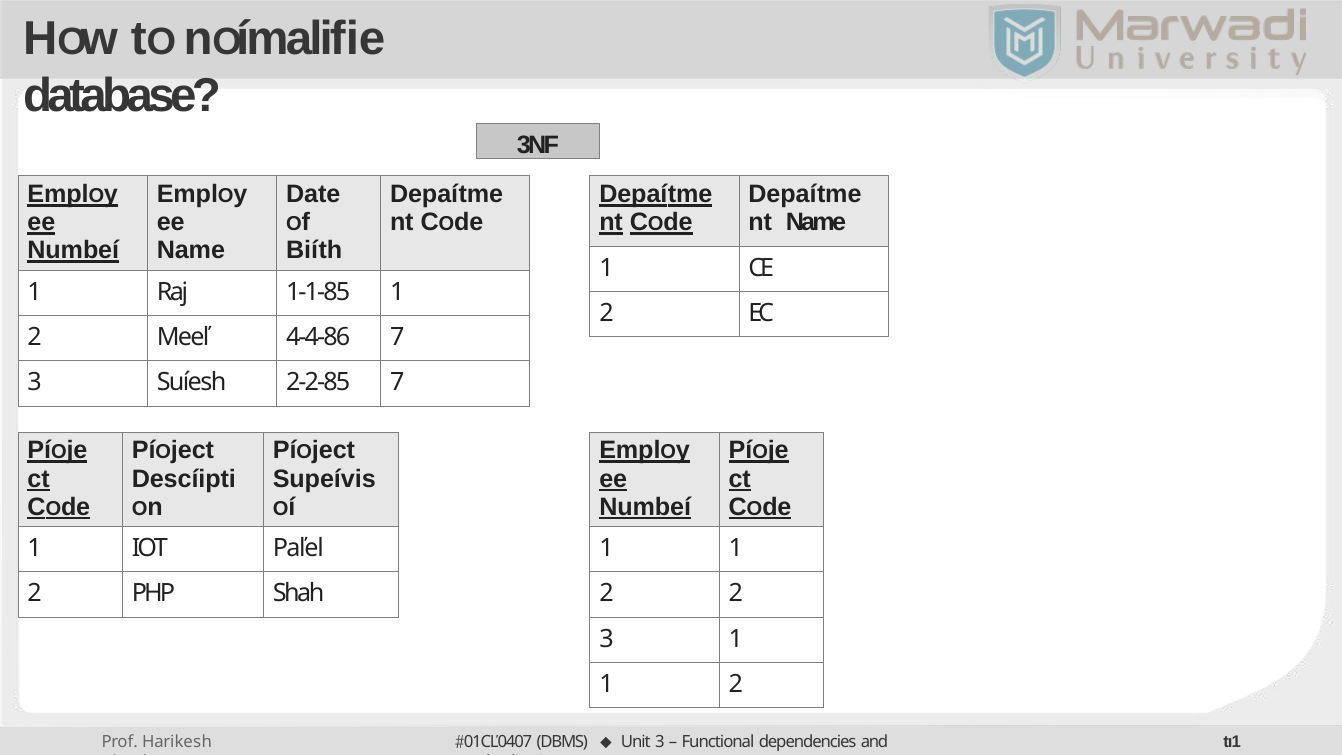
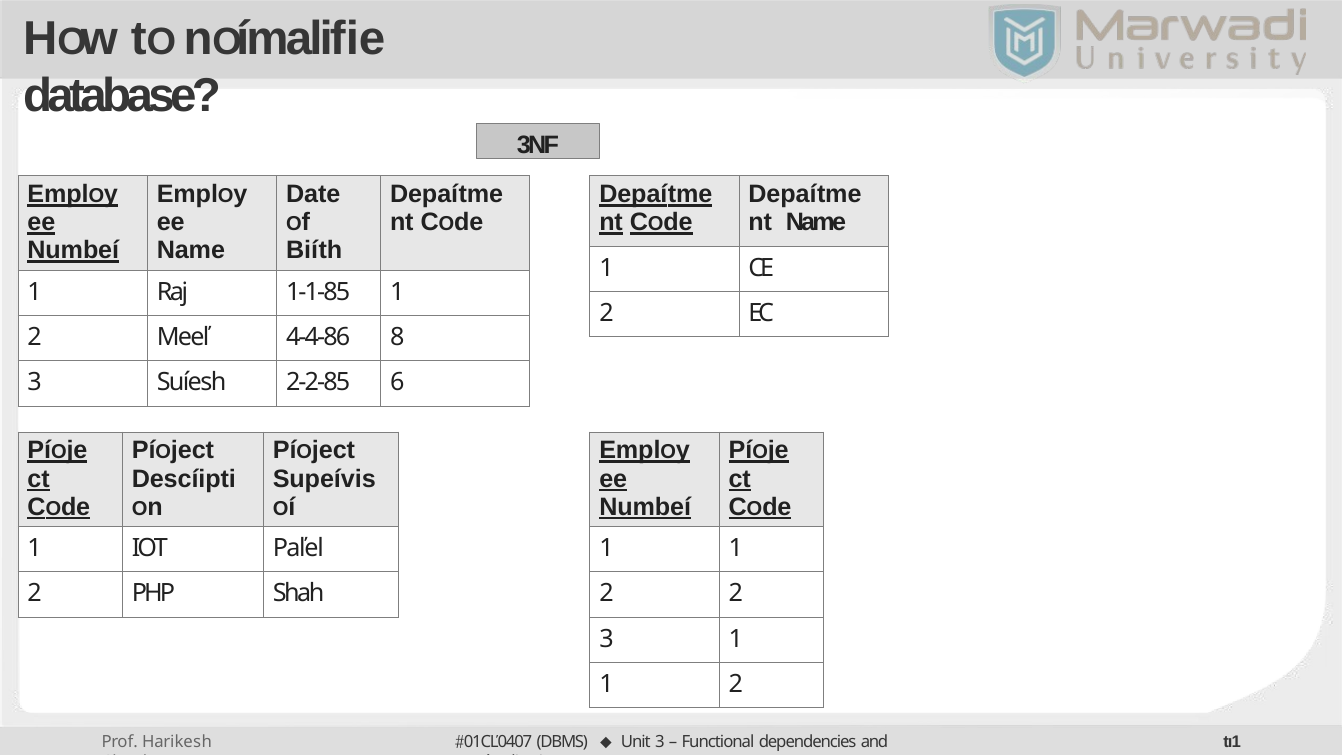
4-4-86 7: 7 -> 8
2-2-85 7: 7 -> 6
